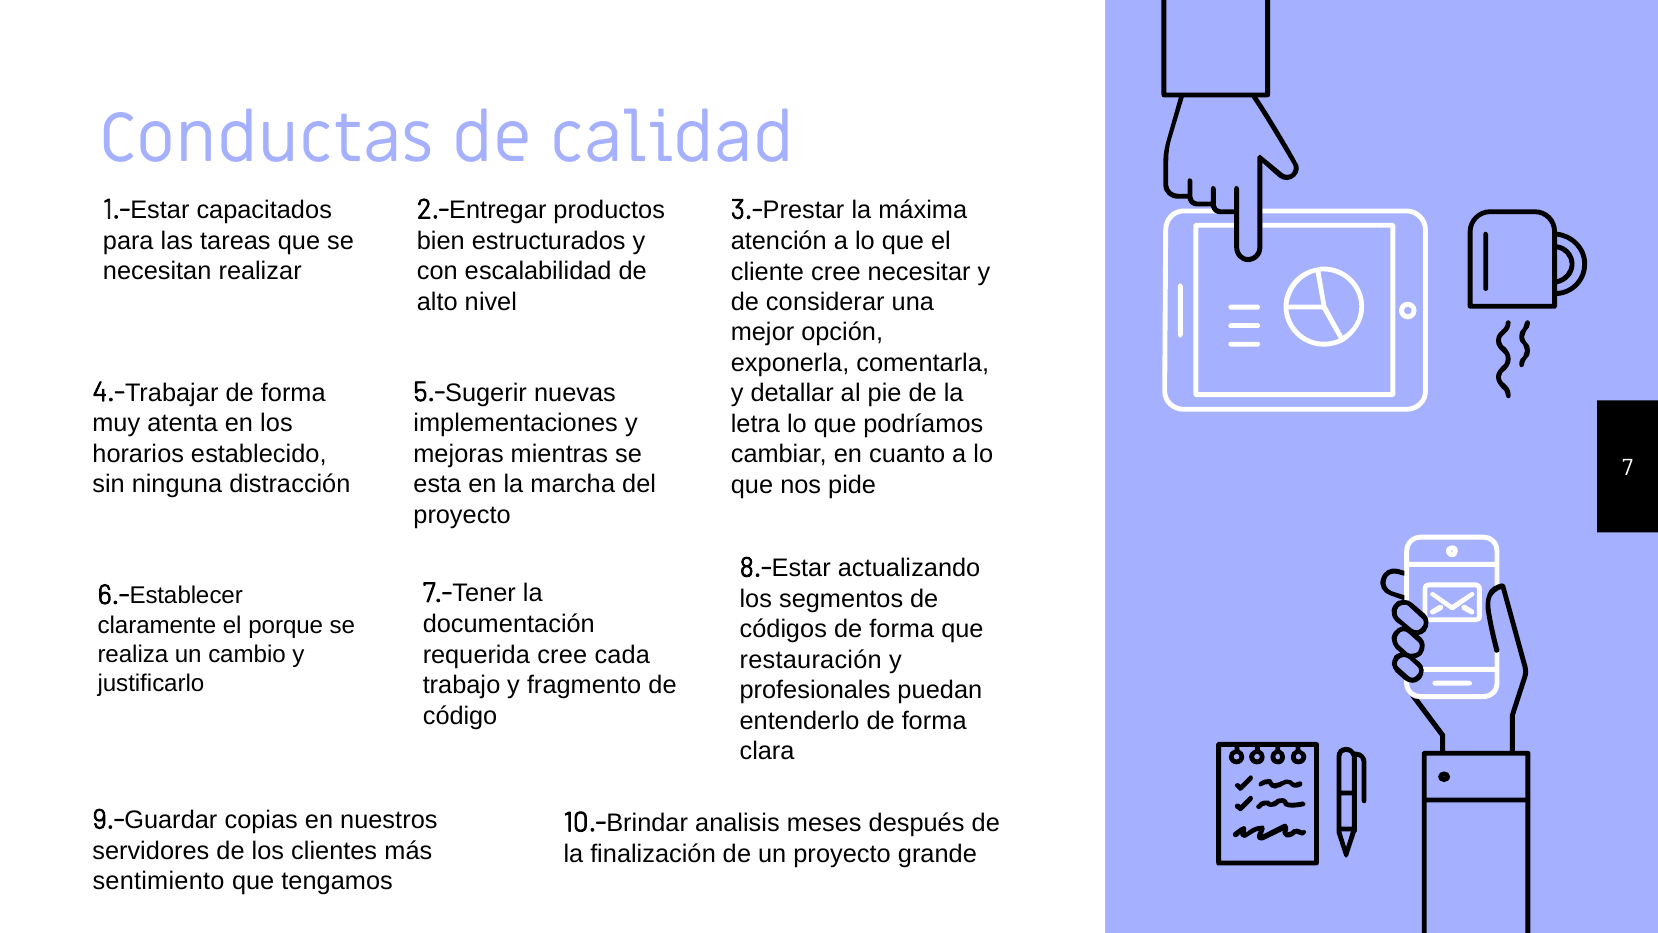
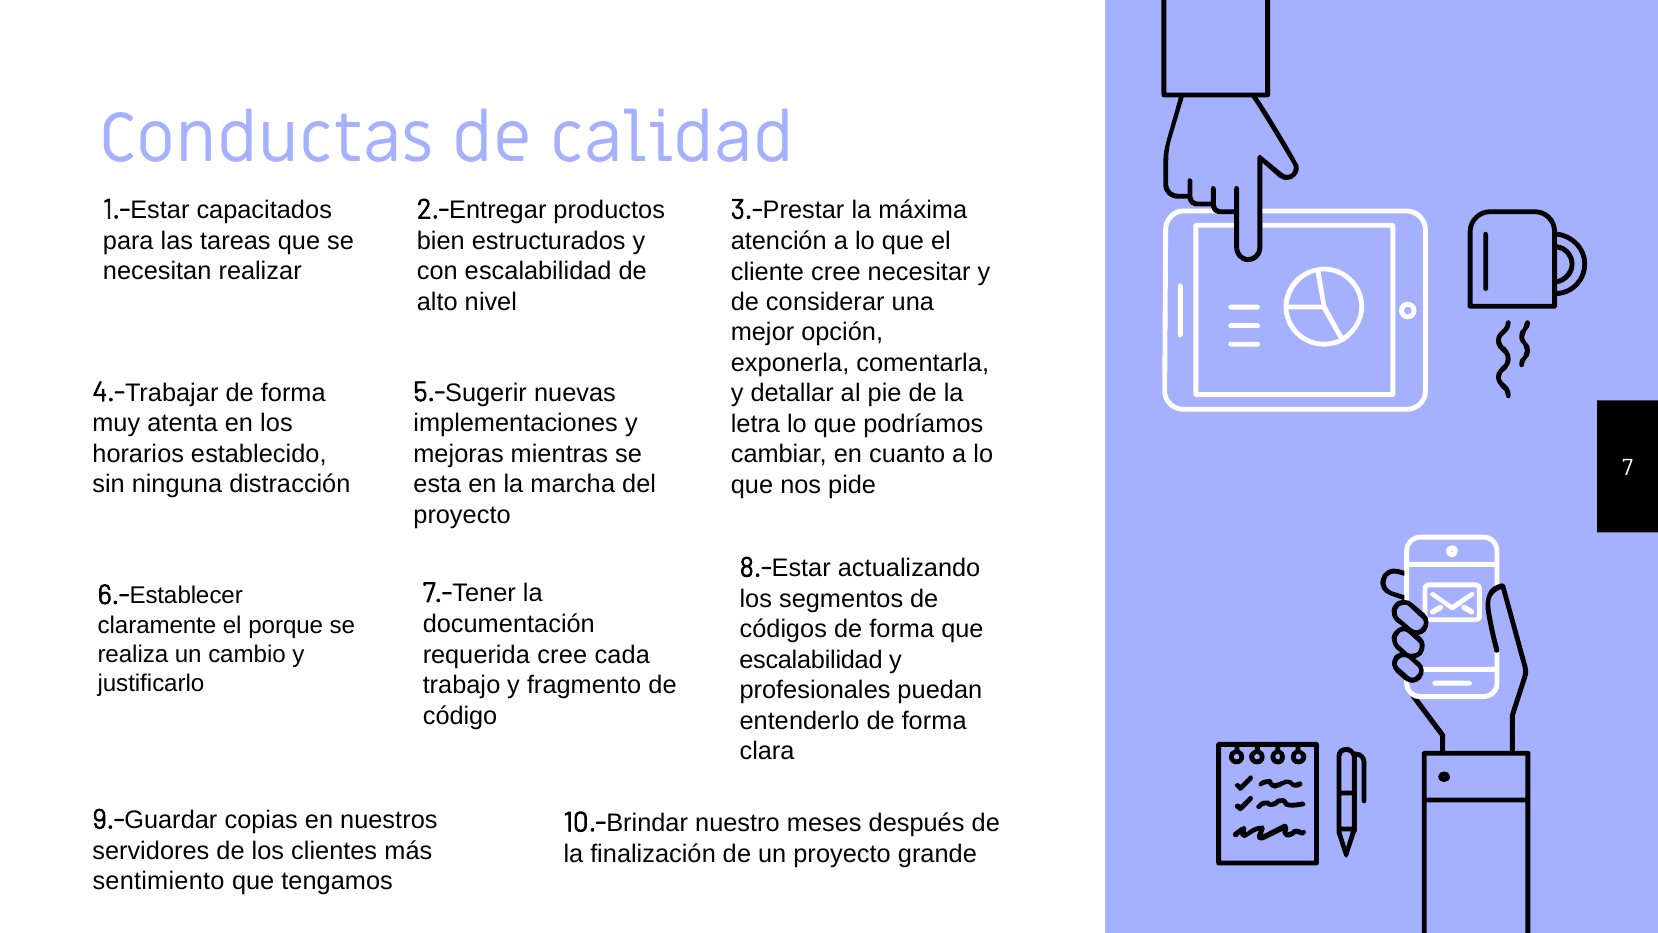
restauración at (811, 660): restauración -> escalabilidad
analisis: analisis -> nuestro
